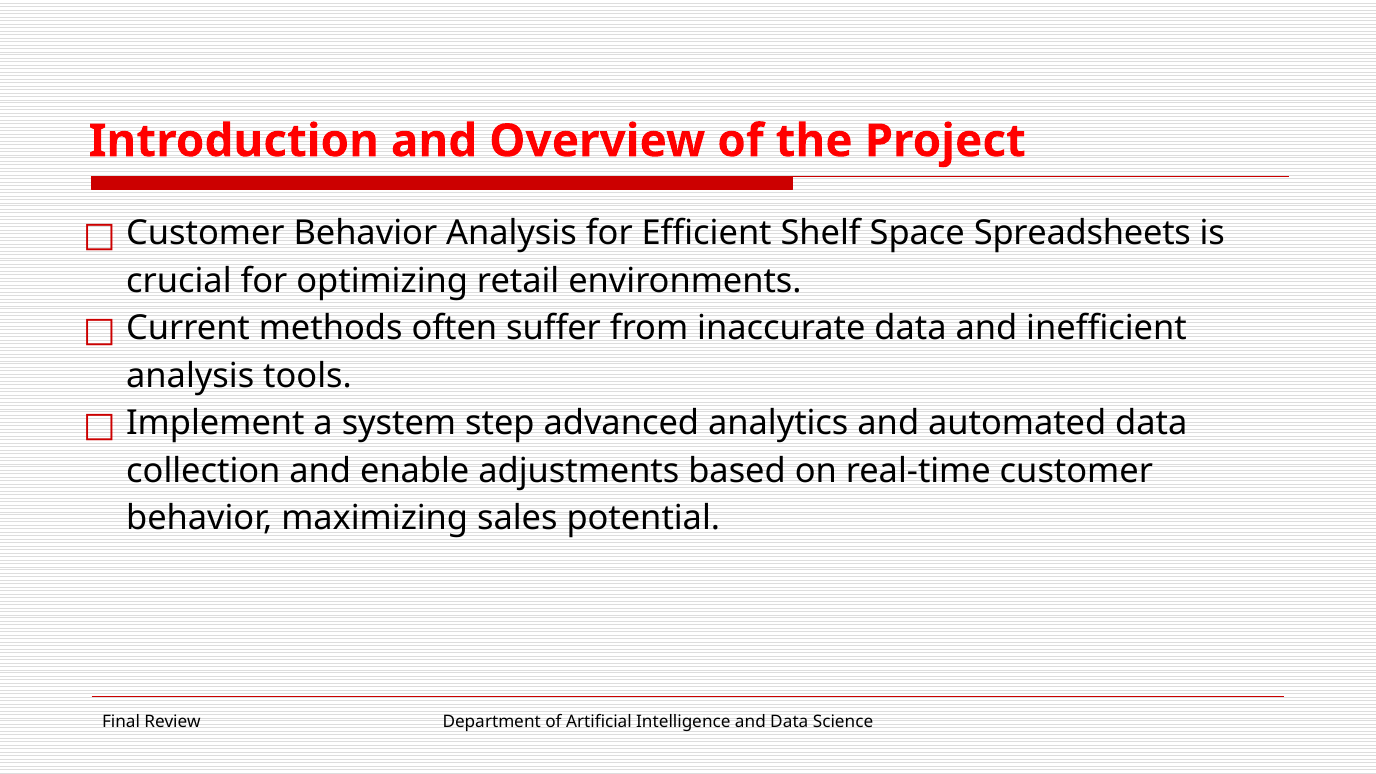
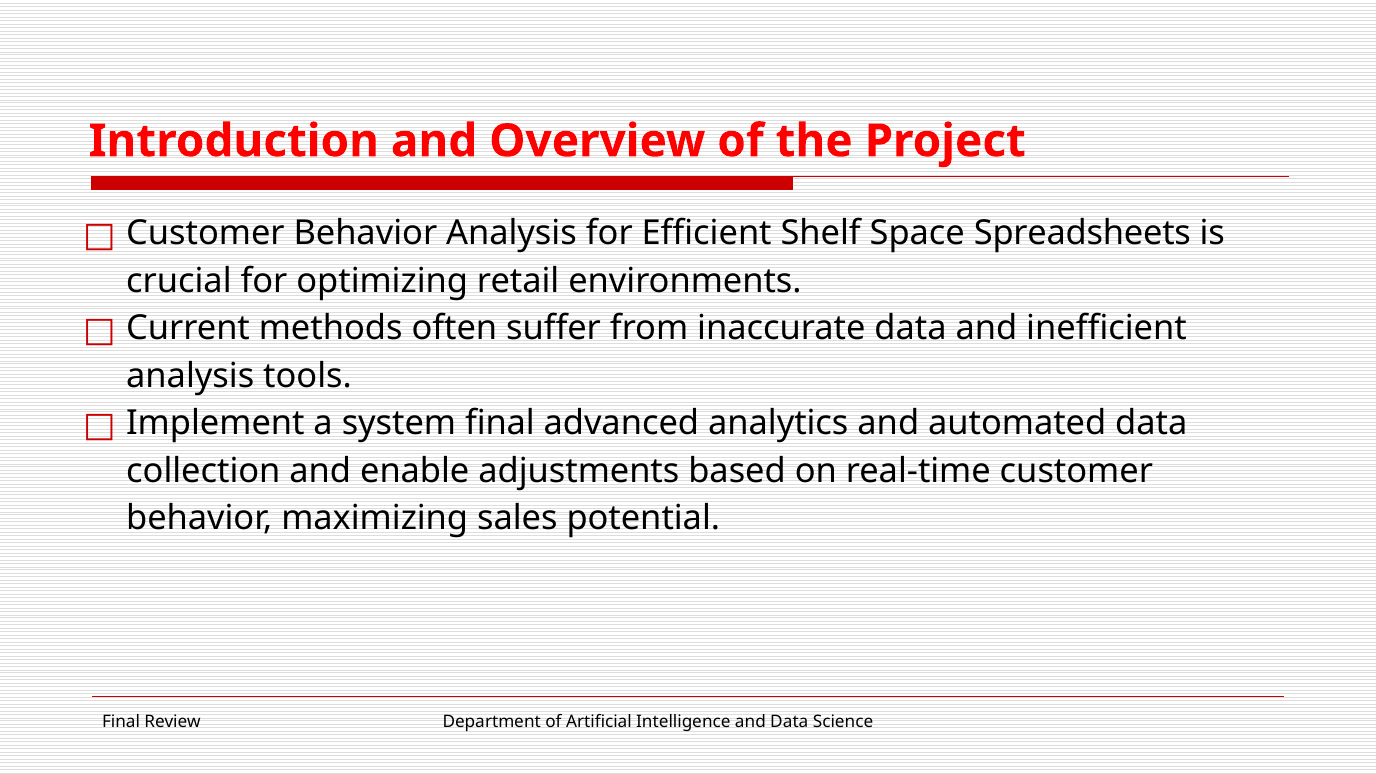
system step: step -> final
